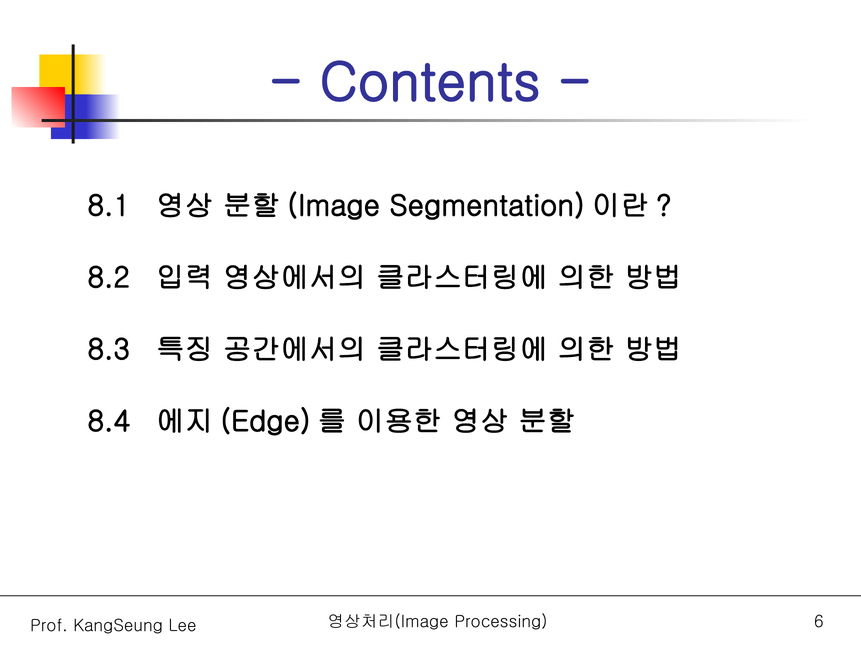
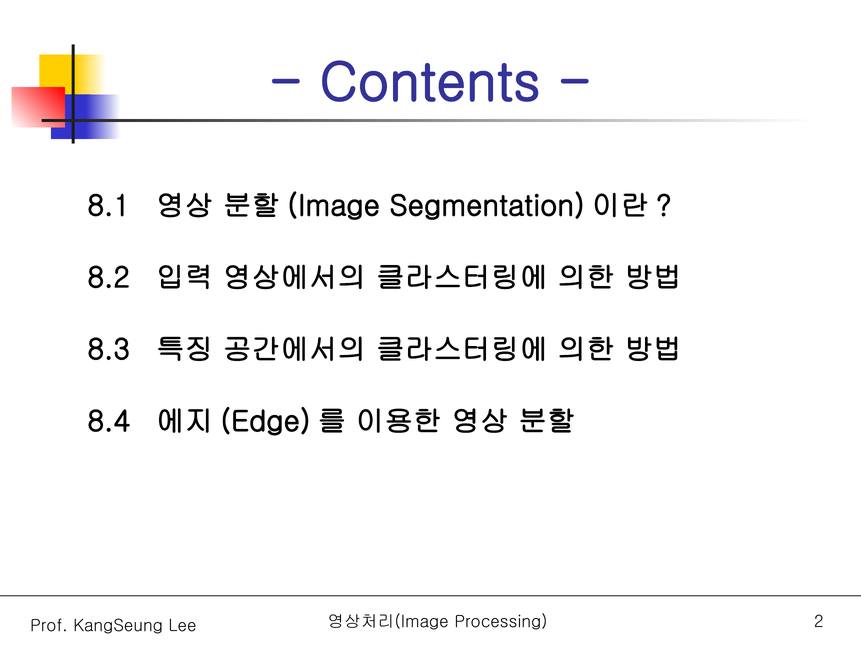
6: 6 -> 2
